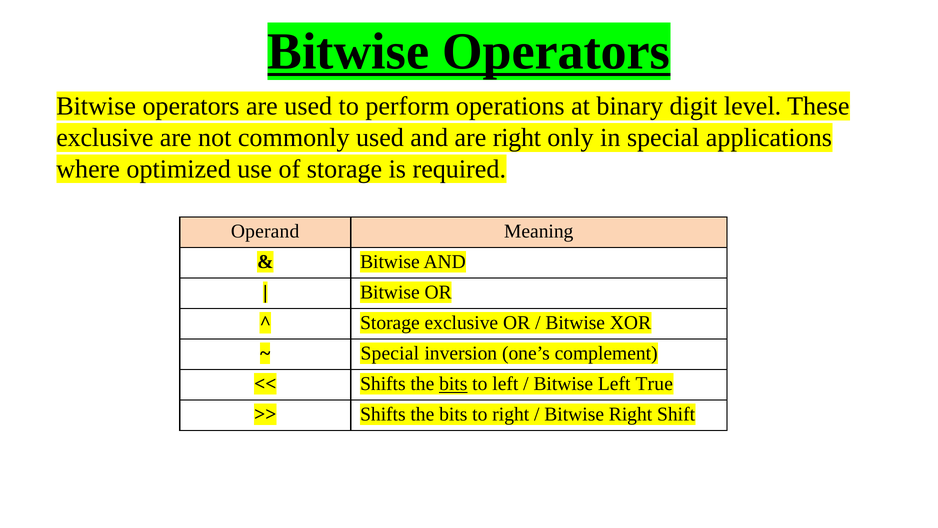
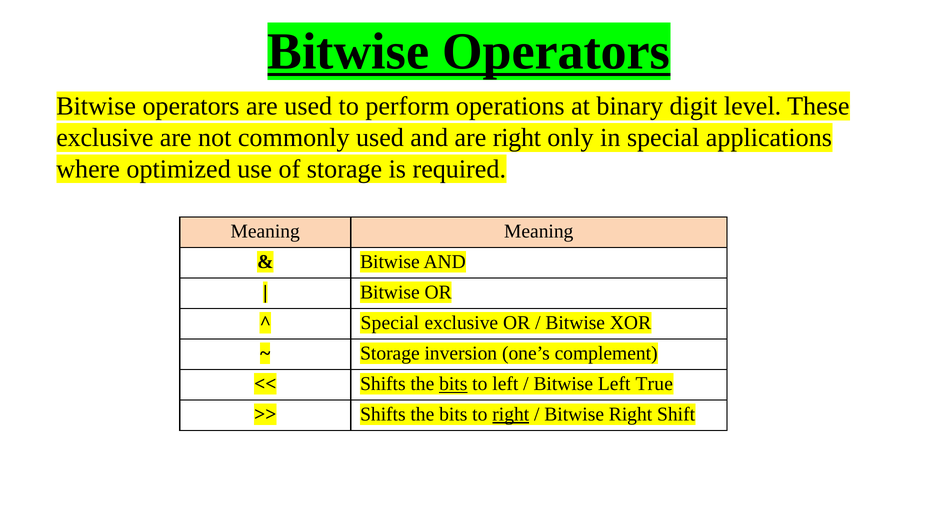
Operand at (265, 231): Operand -> Meaning
Storage at (390, 323): Storage -> Special
Special at (390, 353): Special -> Storage
right at (511, 414) underline: none -> present
